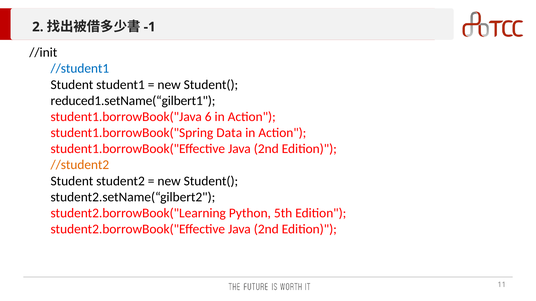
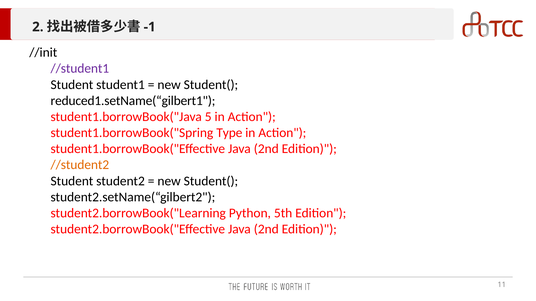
//student1 colour: blue -> purple
6: 6 -> 5
Data: Data -> Type
